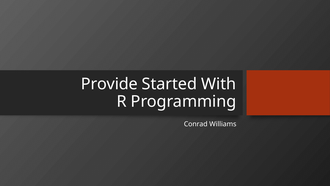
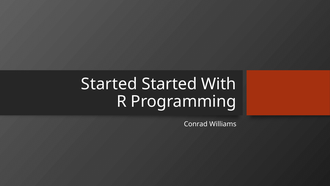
Provide at (109, 84): Provide -> Started
